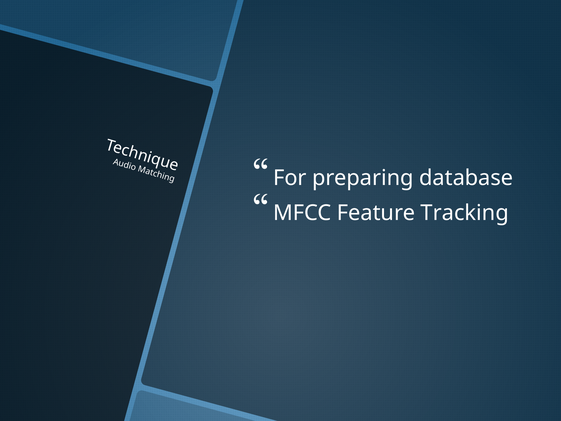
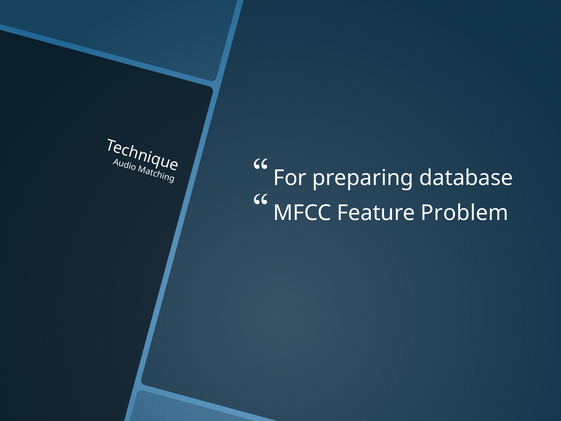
Tracking: Tracking -> Problem
